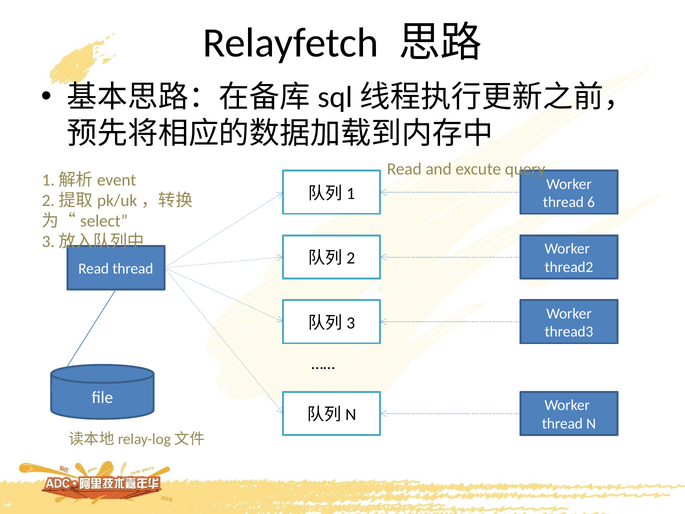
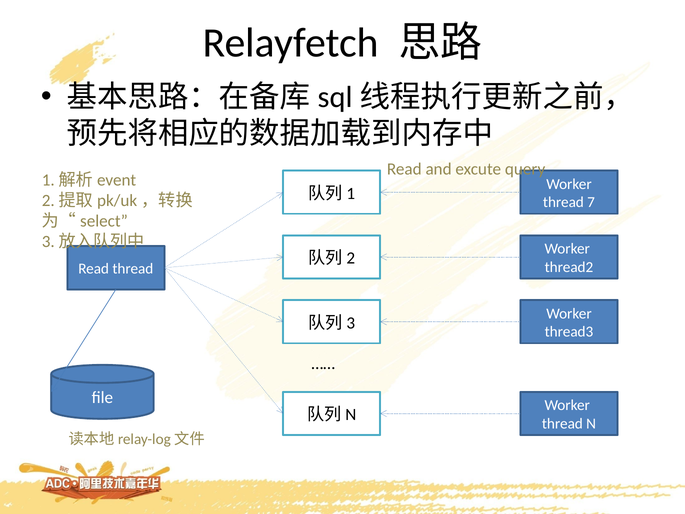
6: 6 -> 7
